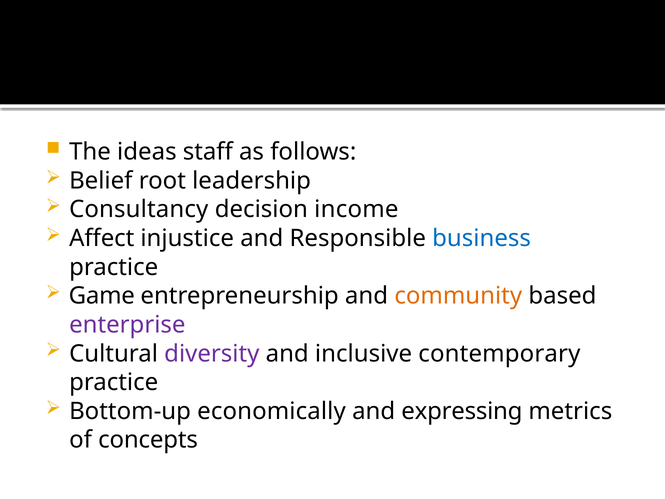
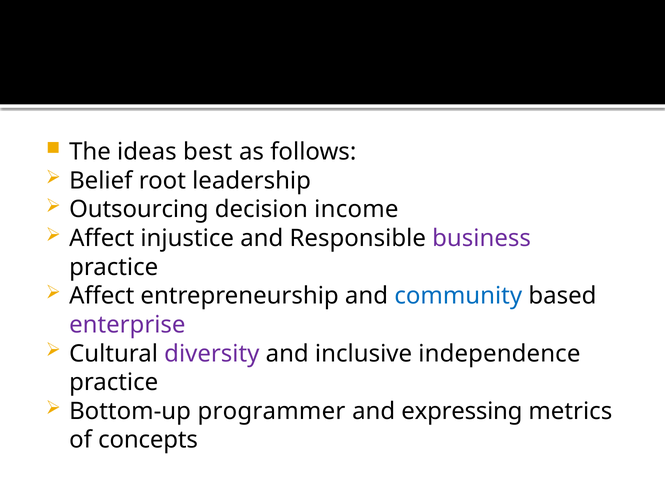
staff: staff -> best
Consultancy: Consultancy -> Outsourcing
business colour: blue -> purple
Game at (102, 296): Game -> Affect
community colour: orange -> blue
contemporary: contemporary -> independence
economically: economically -> programmer
